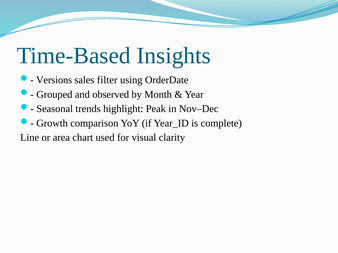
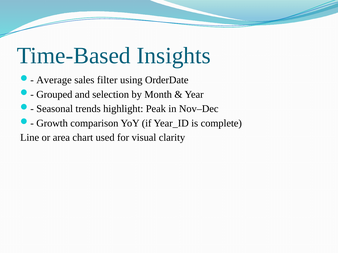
Versions: Versions -> Average
observed: observed -> selection
